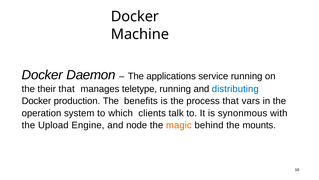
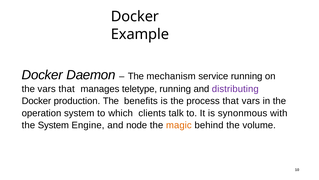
Machine: Machine -> Example
applications: applications -> mechanism
the their: their -> vars
distributing colour: blue -> purple
the Upload: Upload -> System
mounts: mounts -> volume
